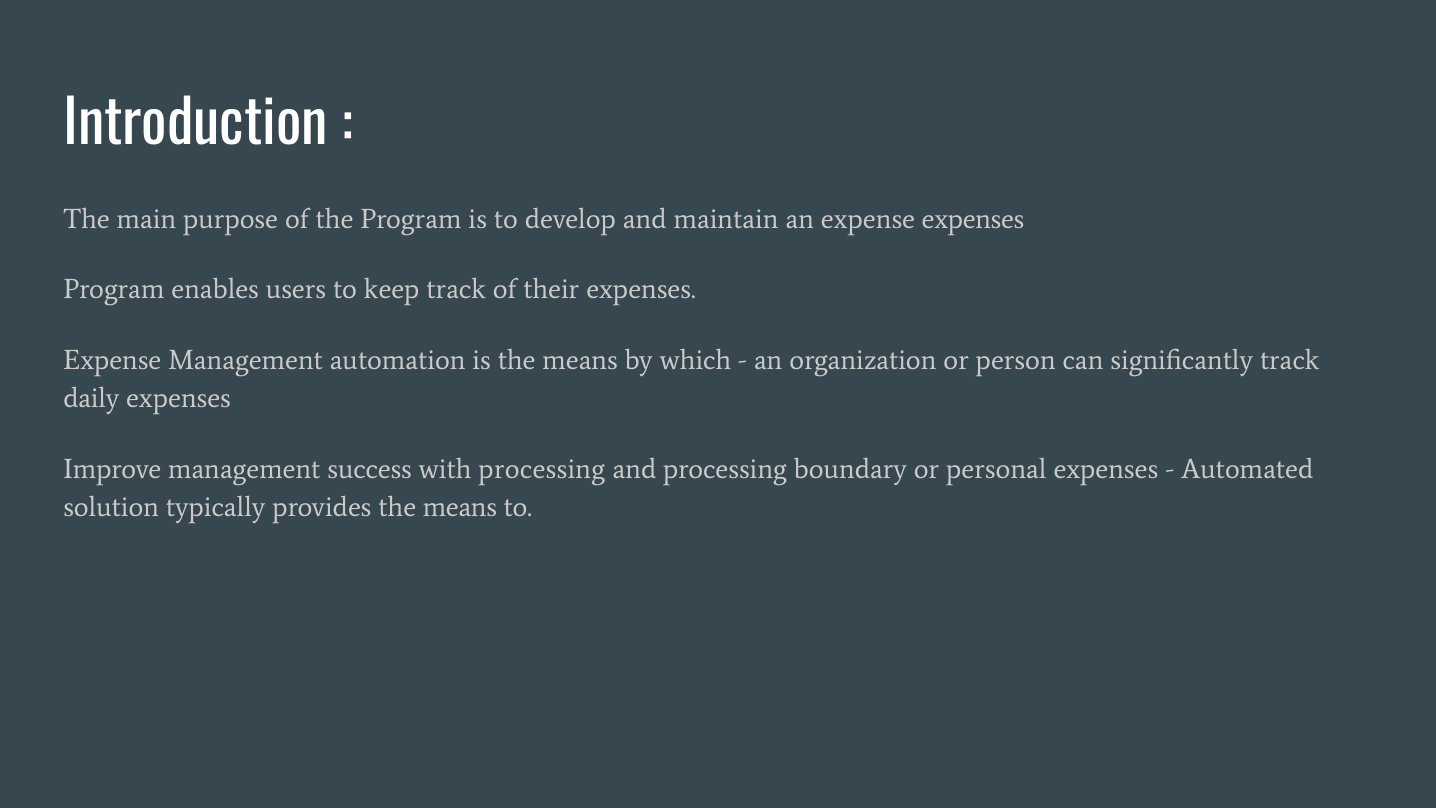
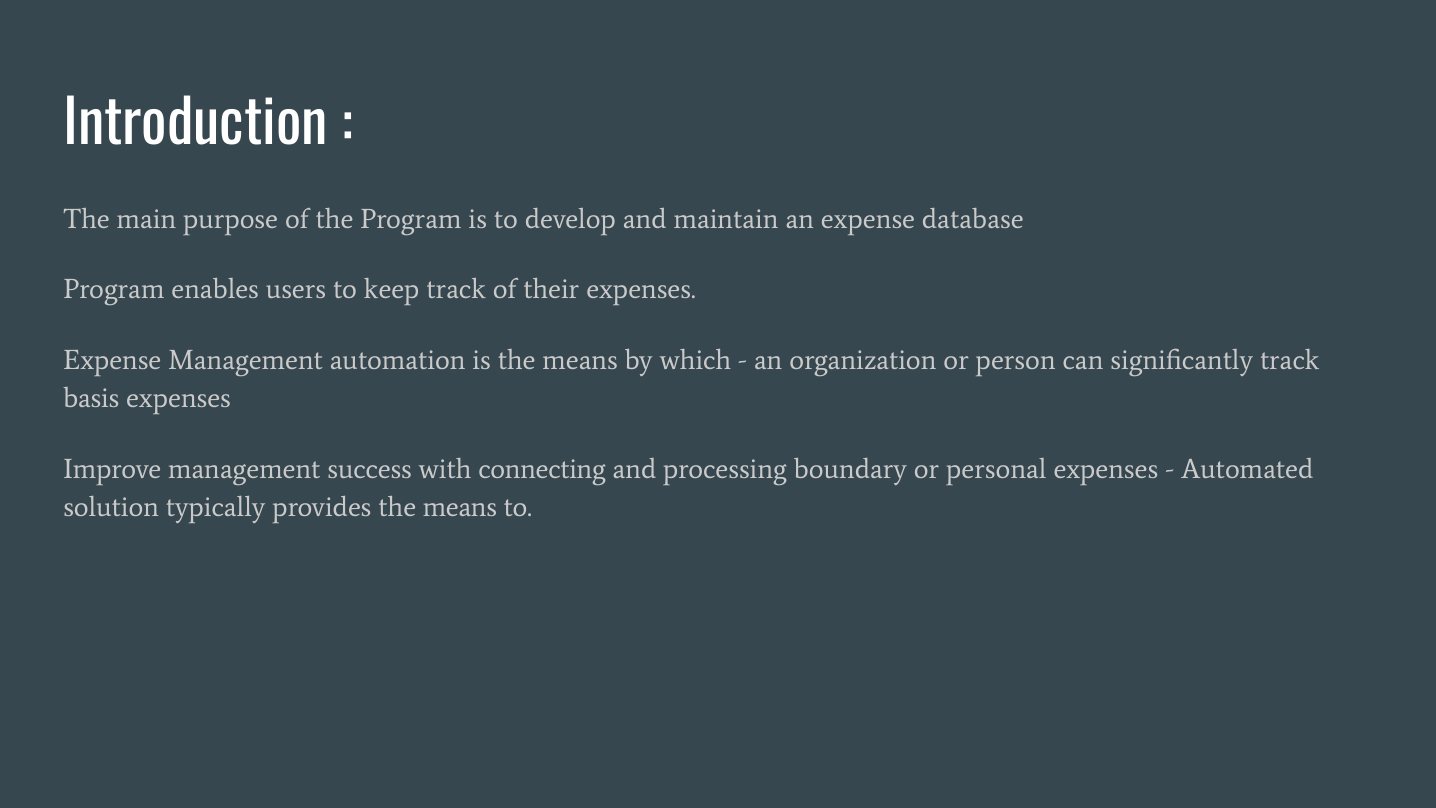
expense expenses: expenses -> database
daily: daily -> basis
with processing: processing -> connecting
